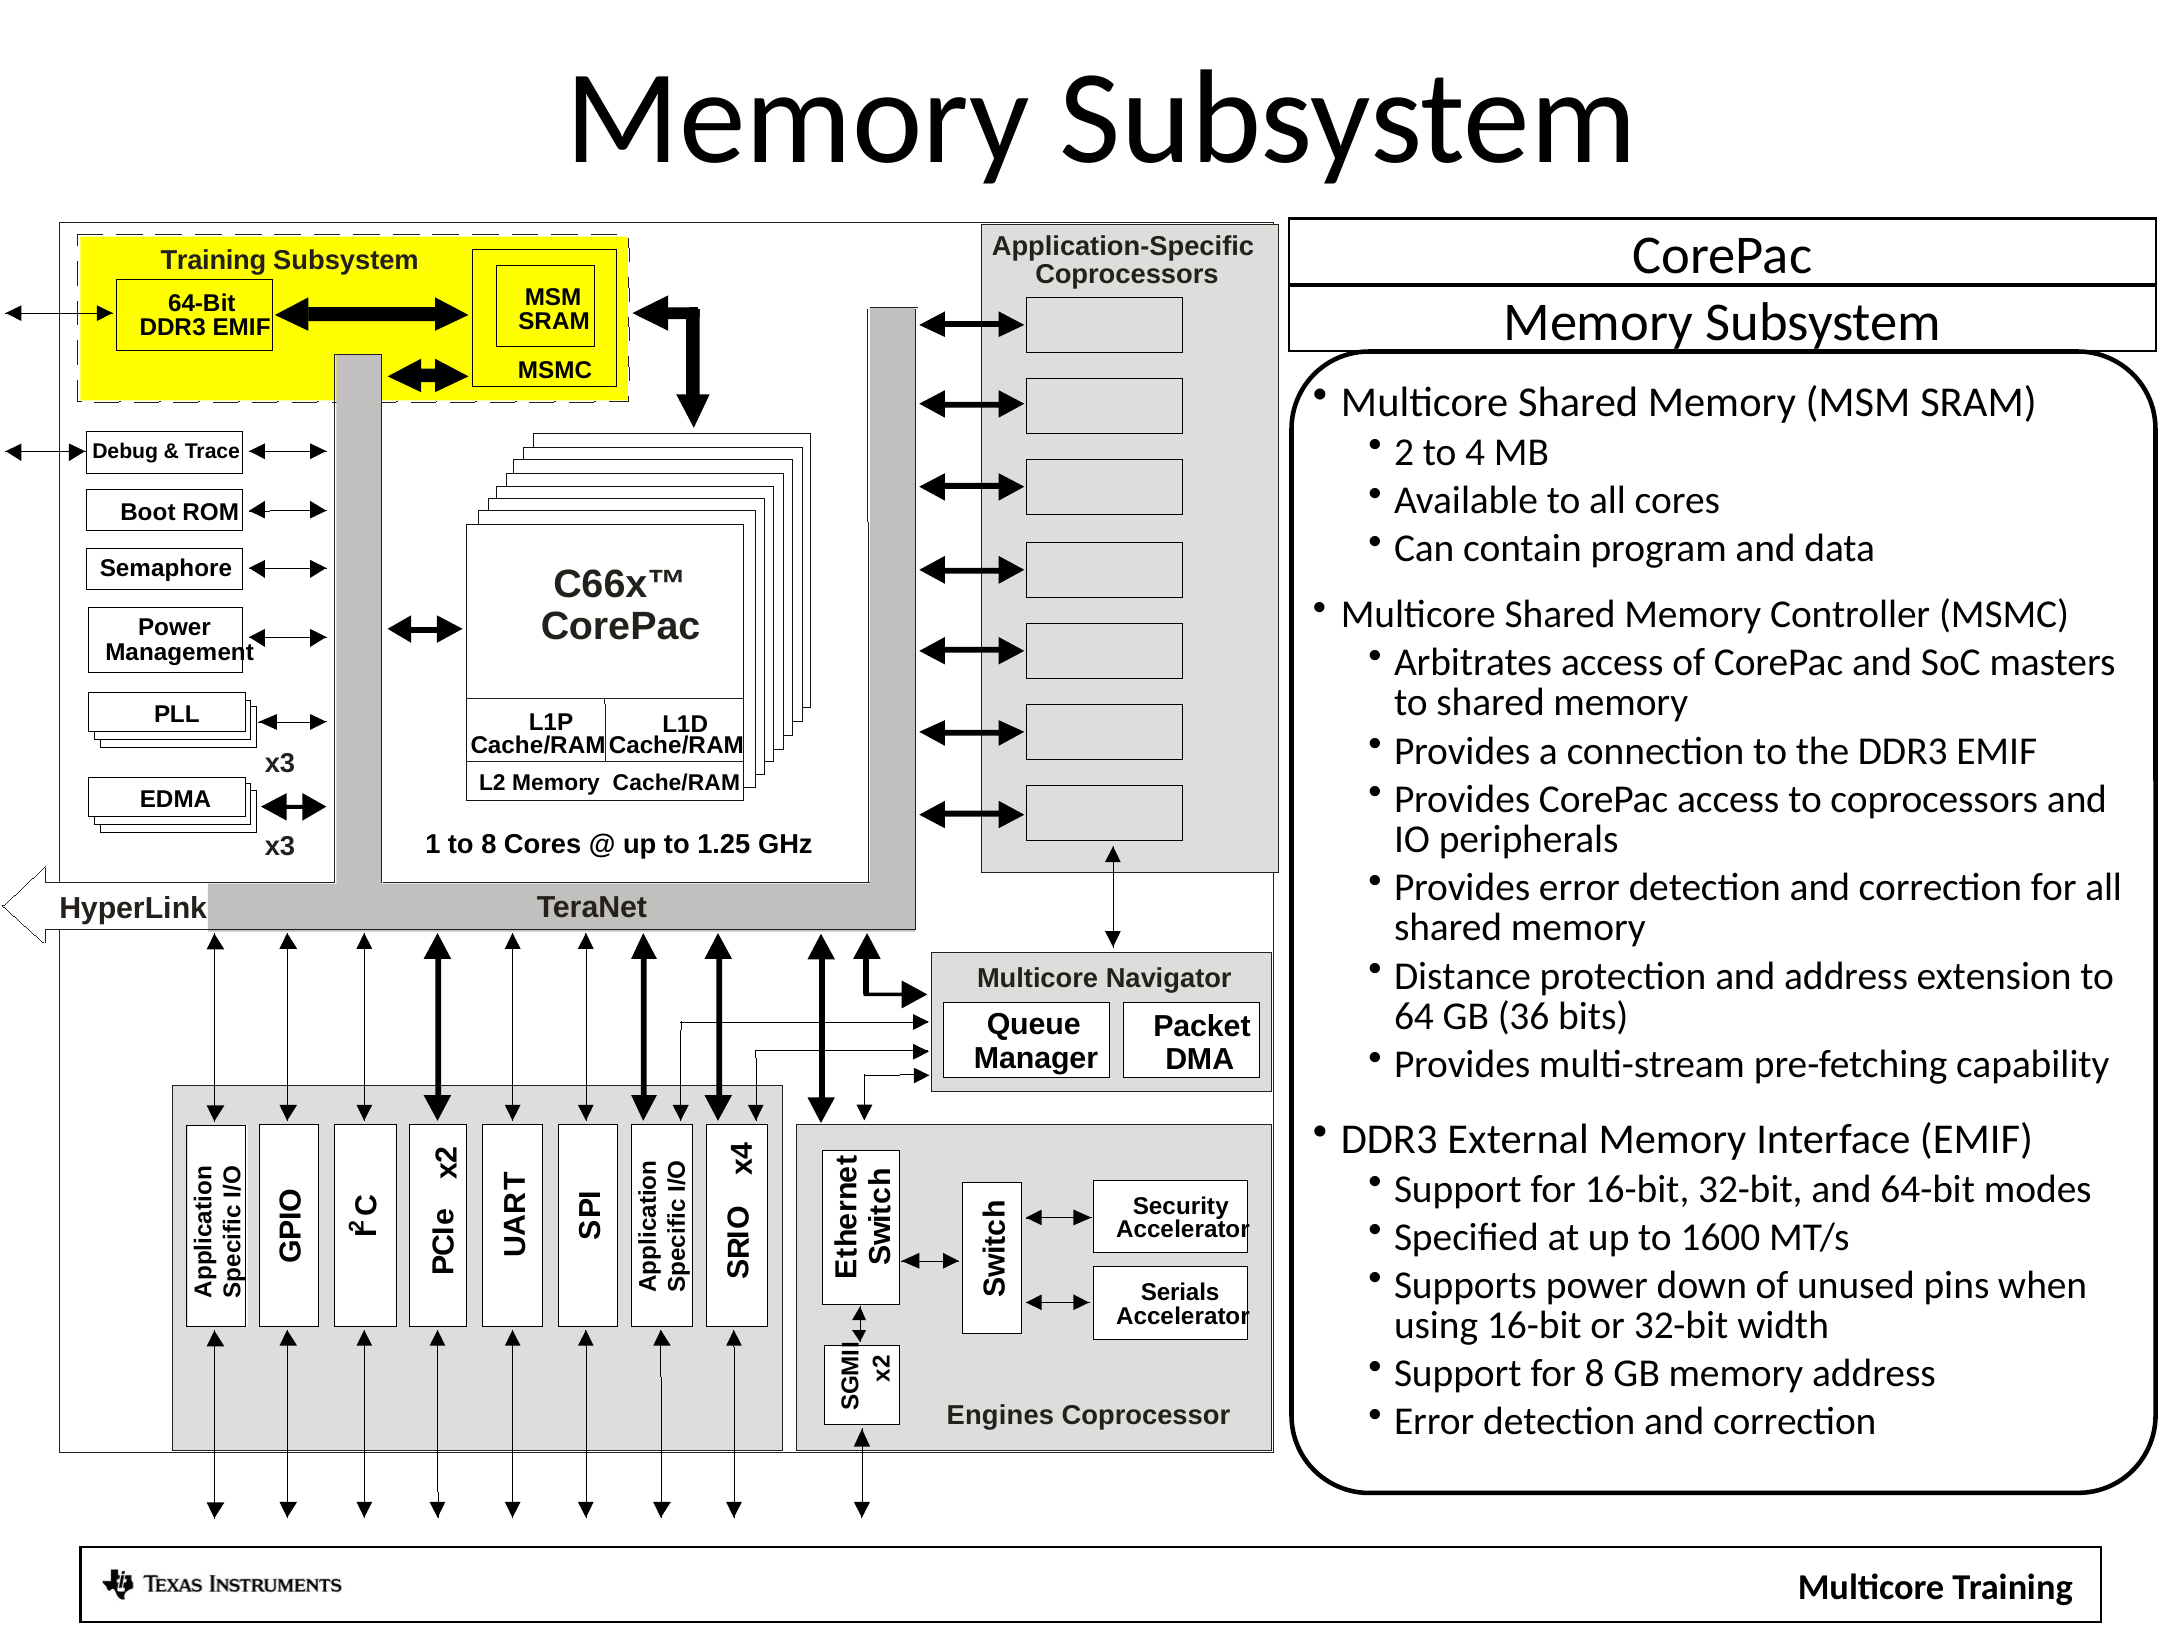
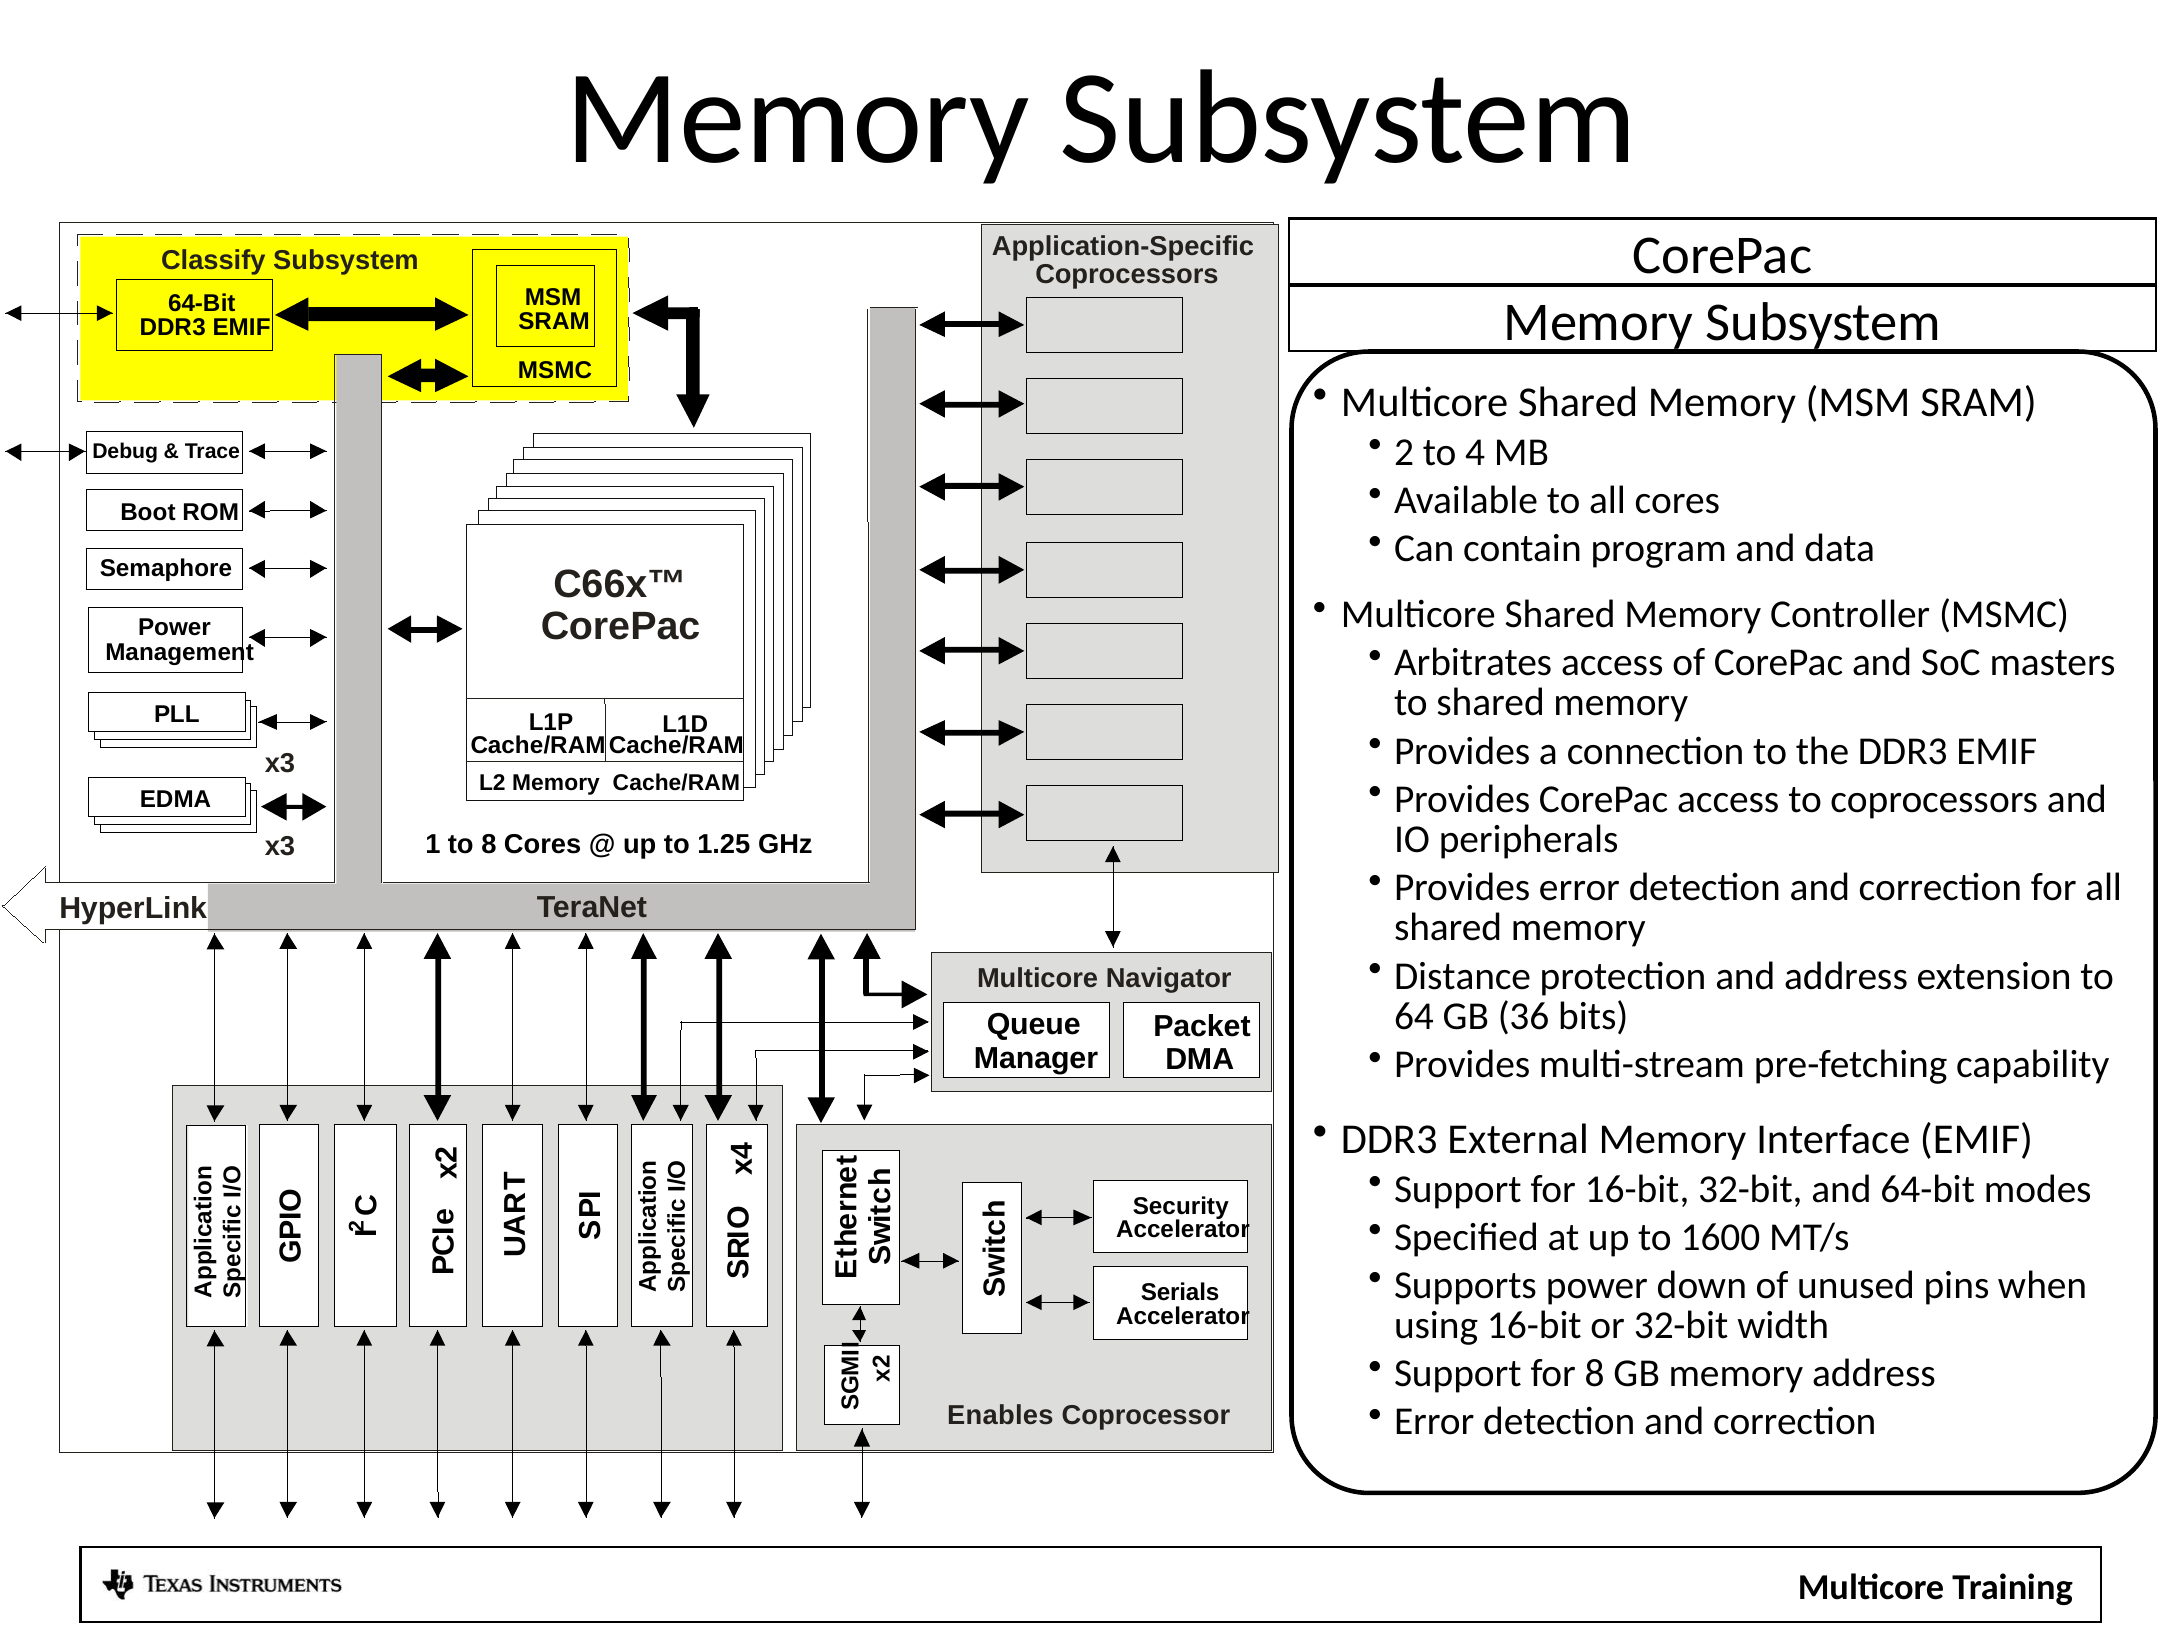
Training at (213, 260): Training -> Classify
Engines: Engines -> Enables
